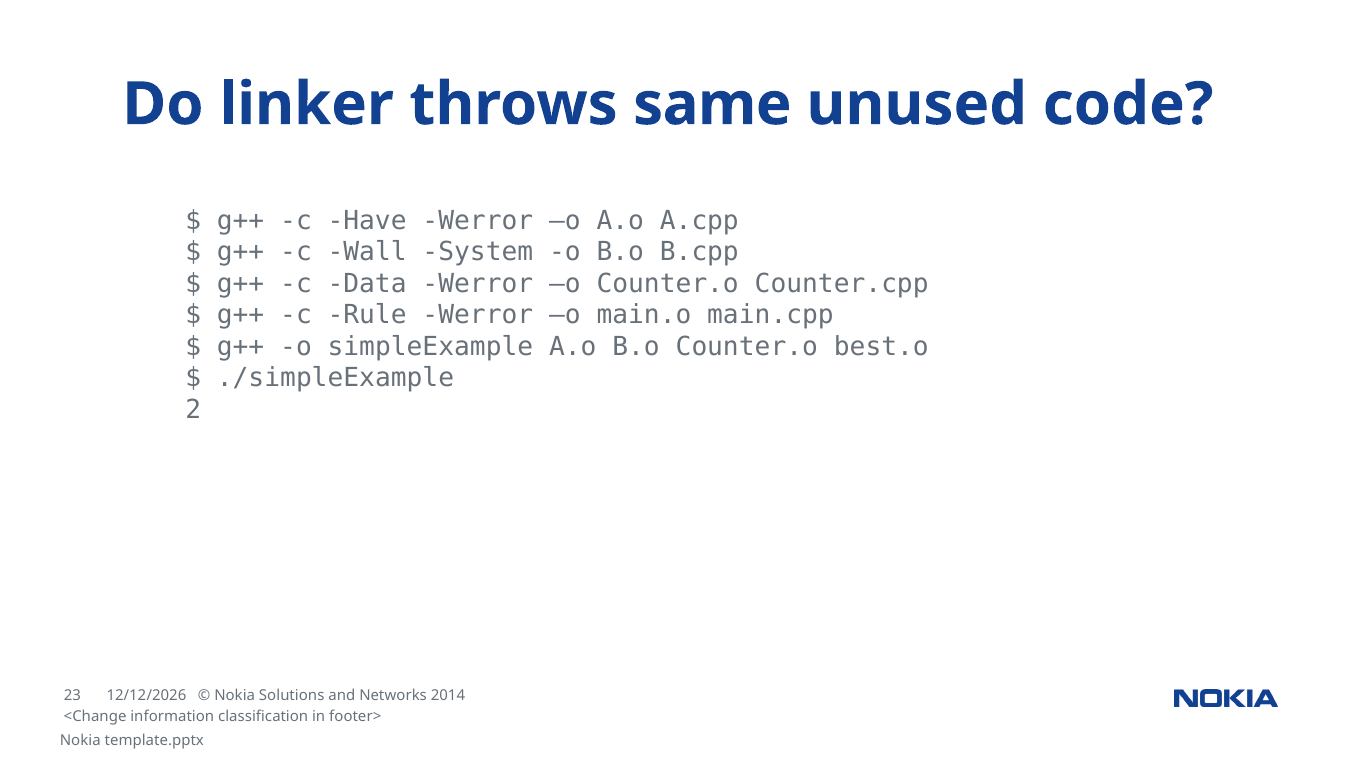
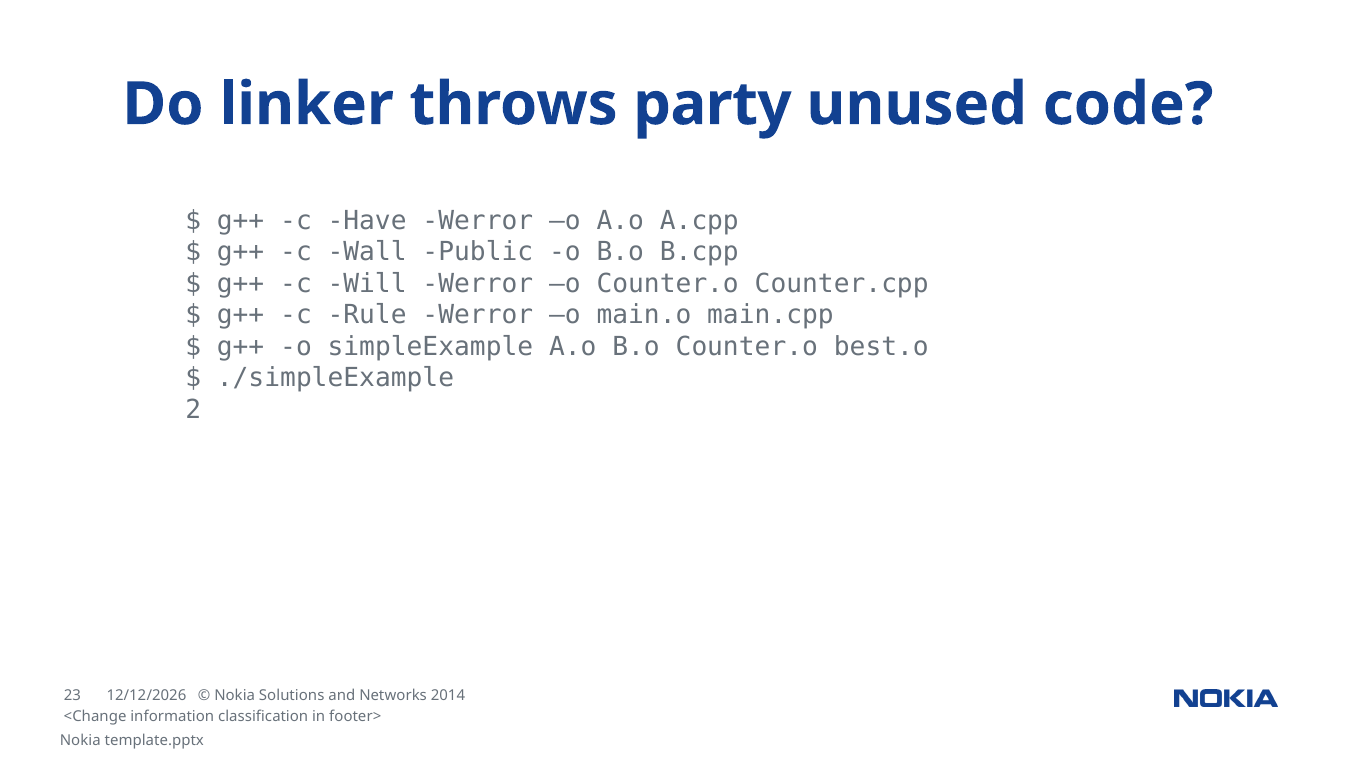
same: same -> party
System: System -> Public
Data: Data -> Will
